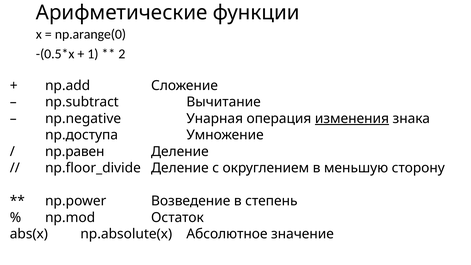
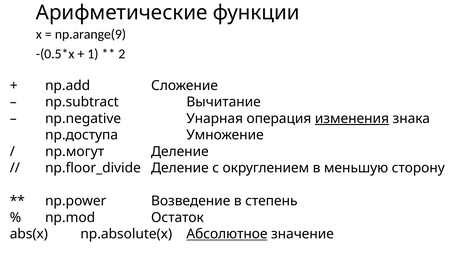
np.arange(0: np.arange(0 -> np.arange(9
np.равен: np.равен -> np.могут
Абсолютное underline: none -> present
